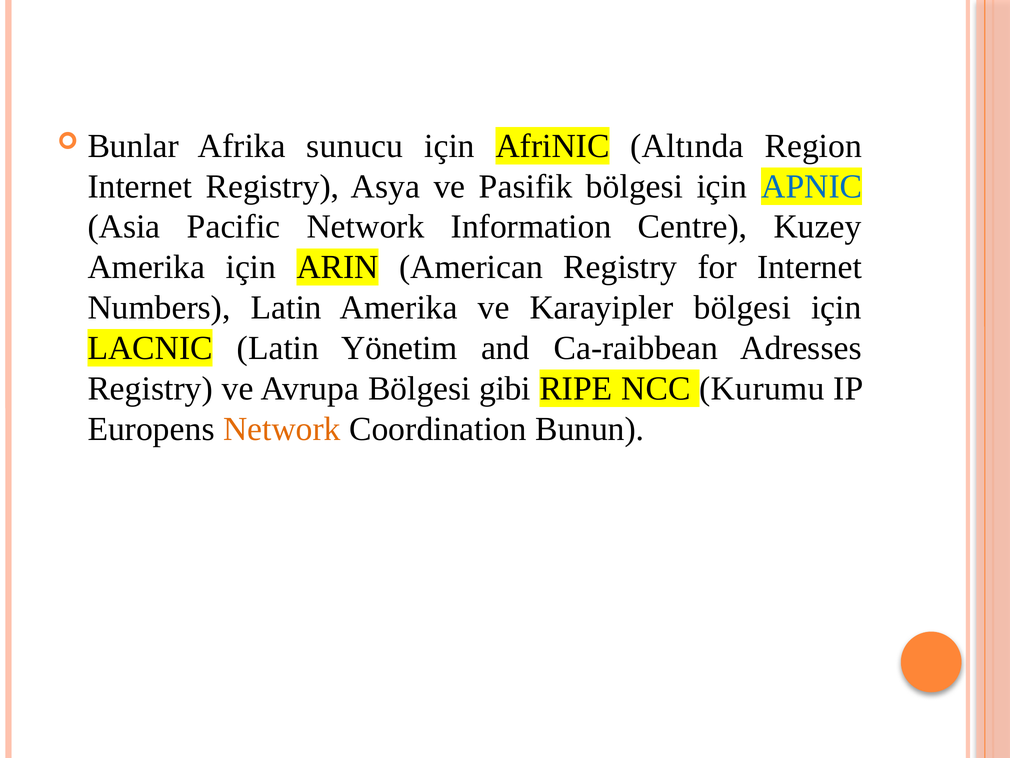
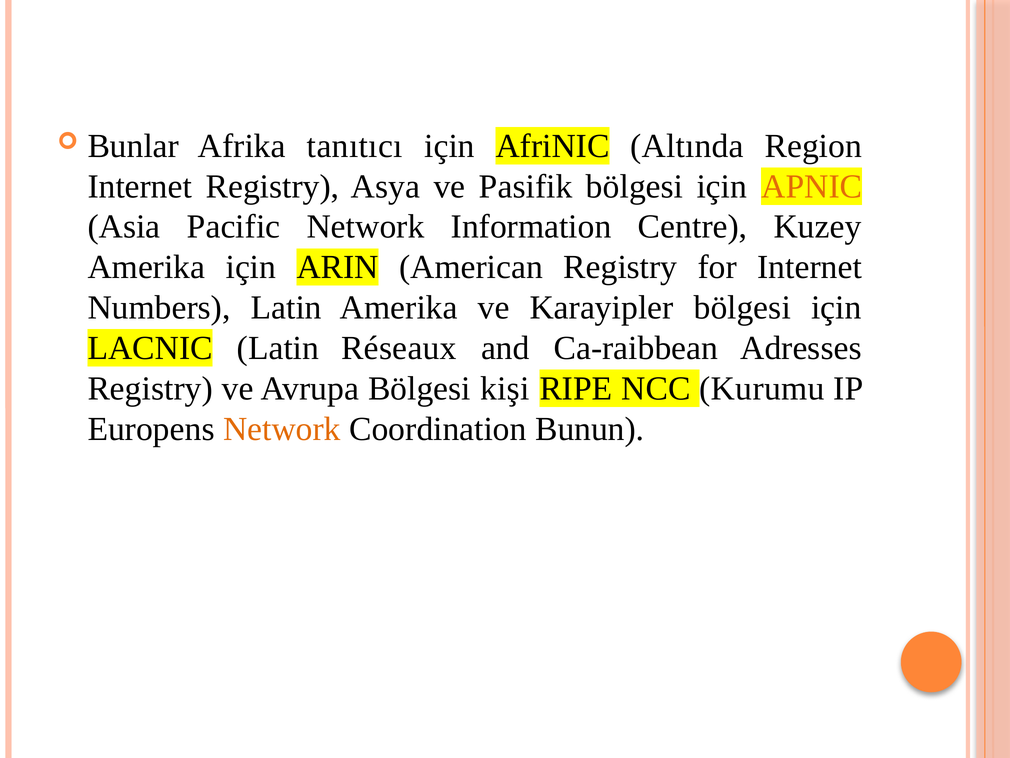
sunucu: sunucu -> tanıtıcı
APNIC colour: blue -> orange
Yönetim: Yönetim -> Réseaux
gibi: gibi -> kişi
